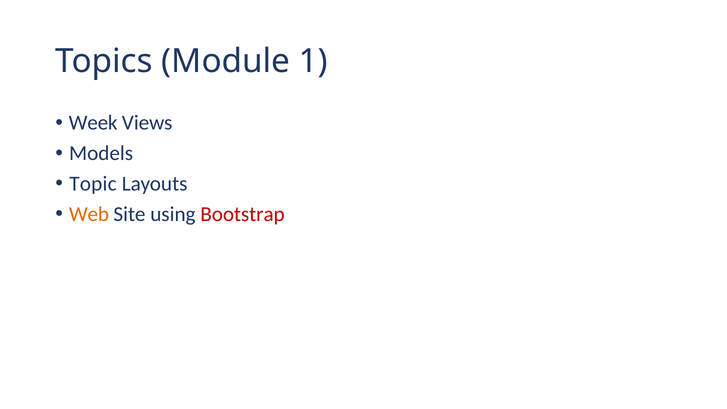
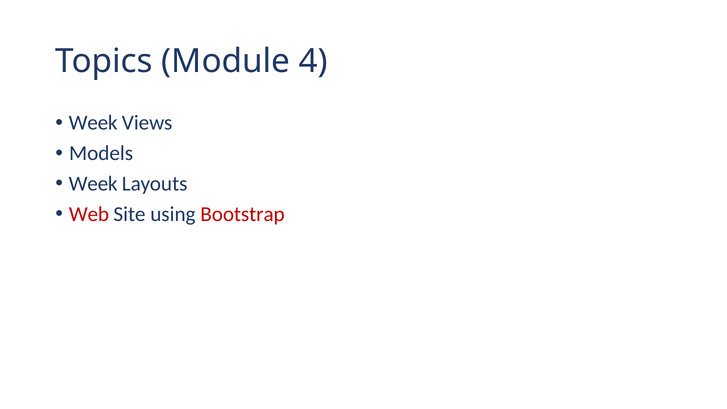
1: 1 -> 4
Topic at (93, 184): Topic -> Week
Web colour: orange -> red
